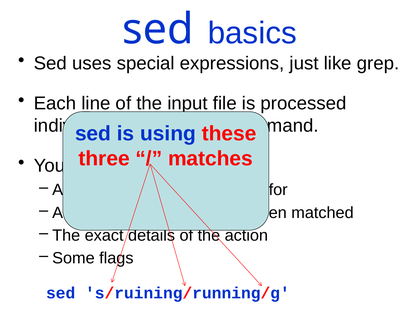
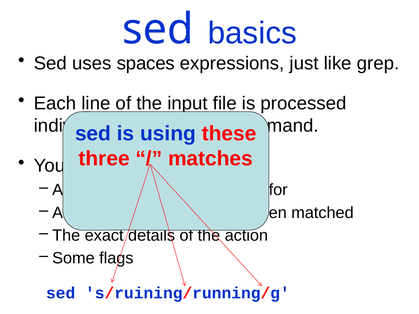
special: special -> spaces
